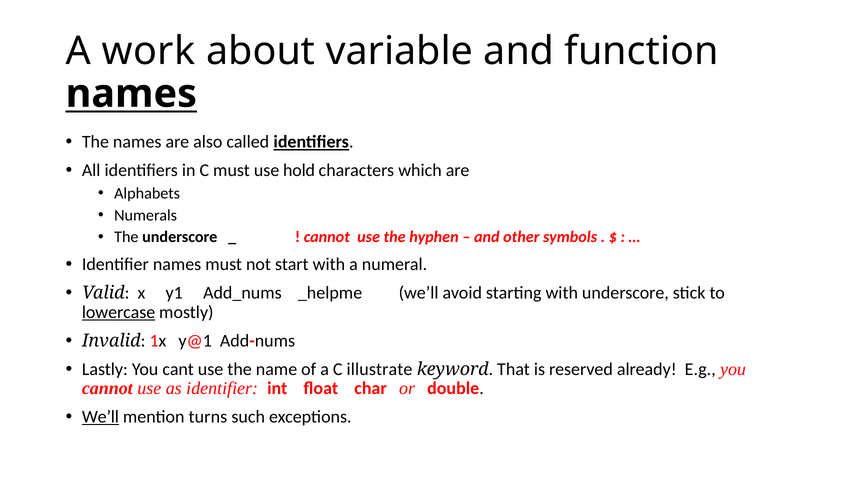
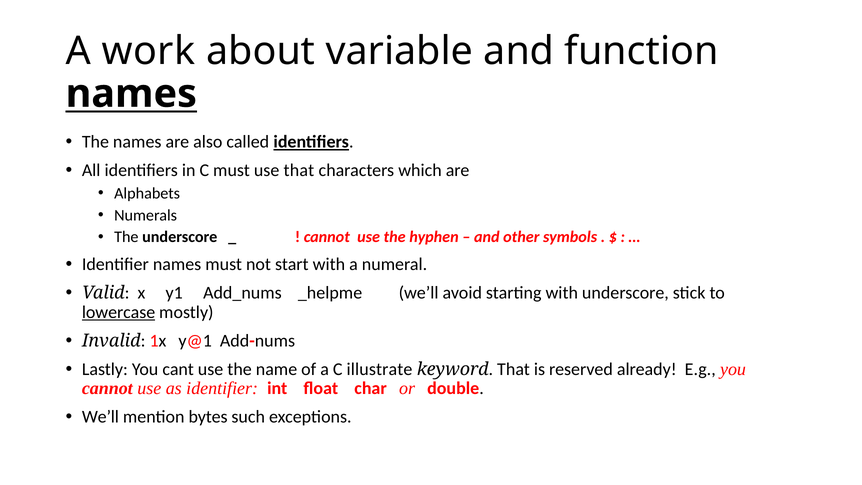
use hold: hold -> that
We’ll at (100, 417) underline: present -> none
turns: turns -> bytes
